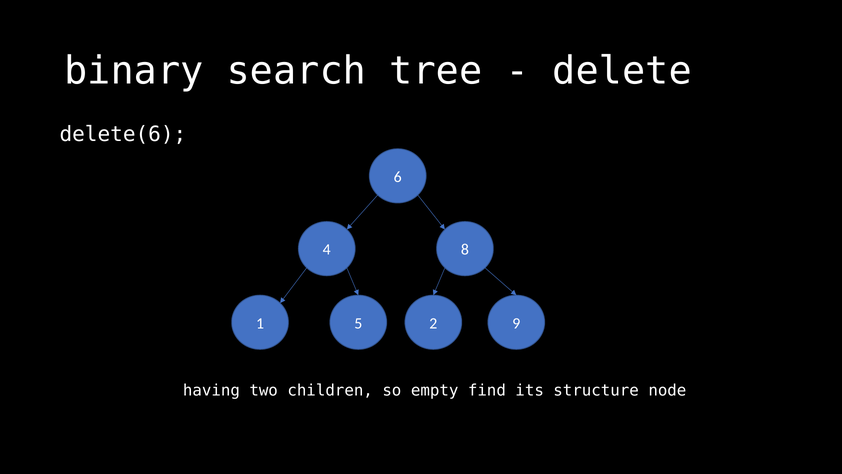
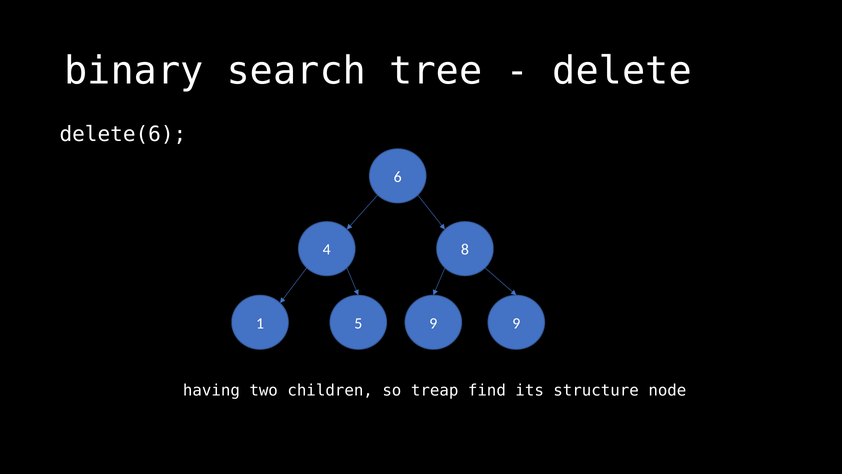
5 2: 2 -> 9
empty: empty -> treap
